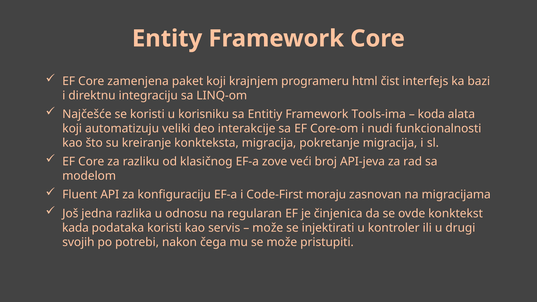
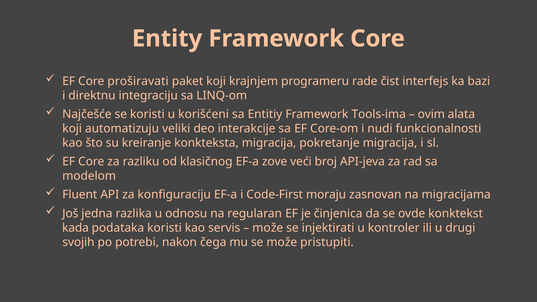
zamenjena: zamenjena -> proširavati
html: html -> rade
korisniku: korisniku -> korišćeni
koda: koda -> ovim
